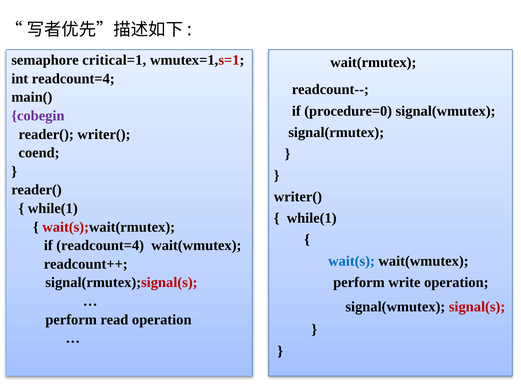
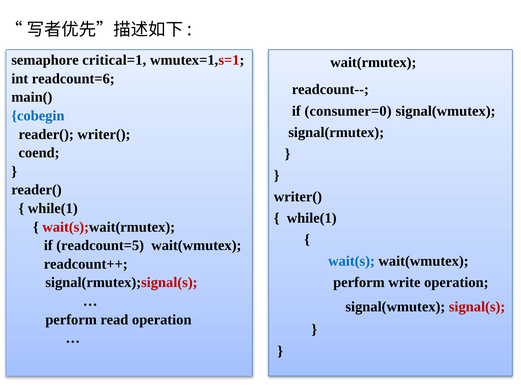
int readcount=4: readcount=4 -> readcount=6
procedure=0: procedure=0 -> consumer=0
cobegin colour: purple -> blue
if readcount=4: readcount=4 -> readcount=5
